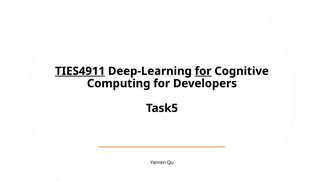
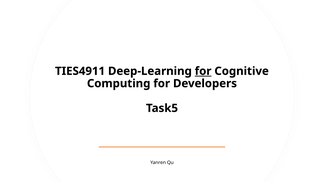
TIES4911 underline: present -> none
